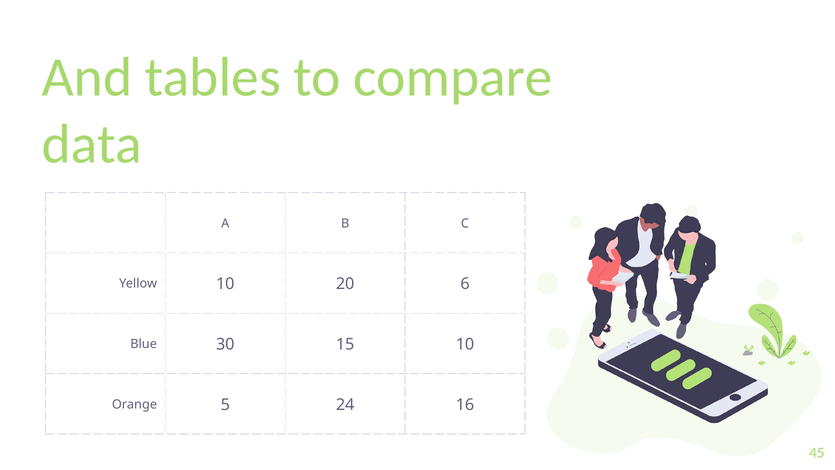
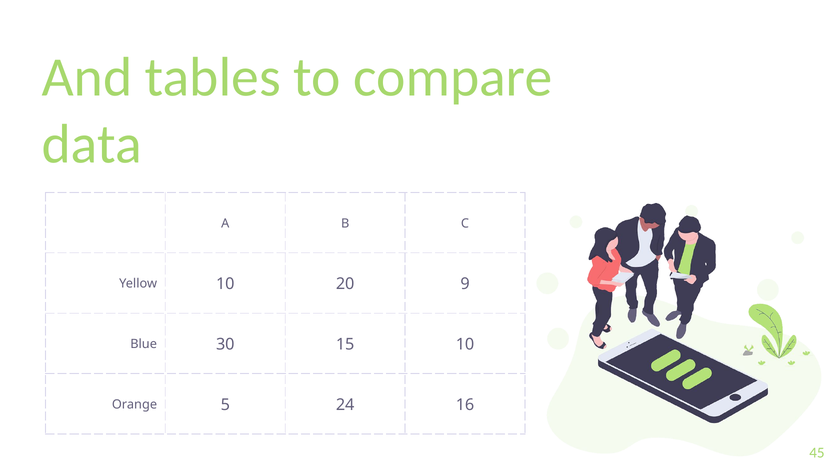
6: 6 -> 9
